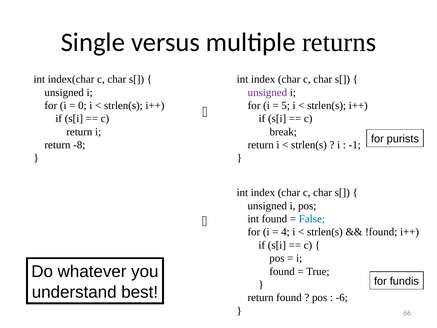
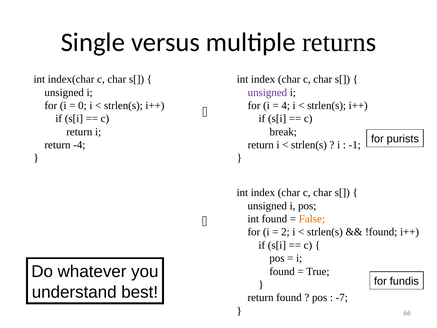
5: 5 -> 4
-8: -8 -> -4
False colour: blue -> orange
4: 4 -> 2
-6: -6 -> -7
